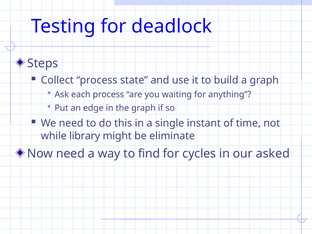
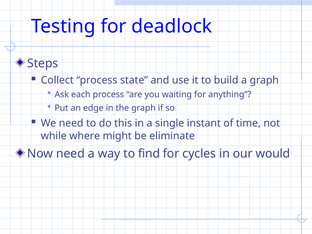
library: library -> where
asked: asked -> would
